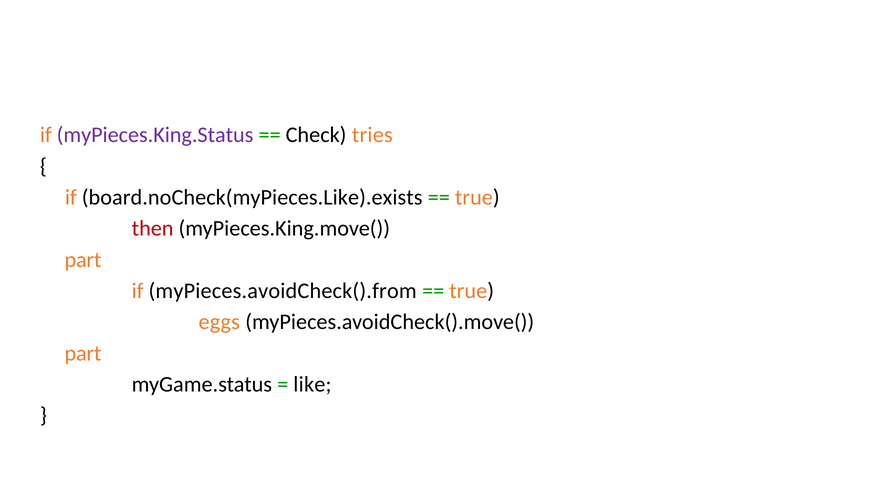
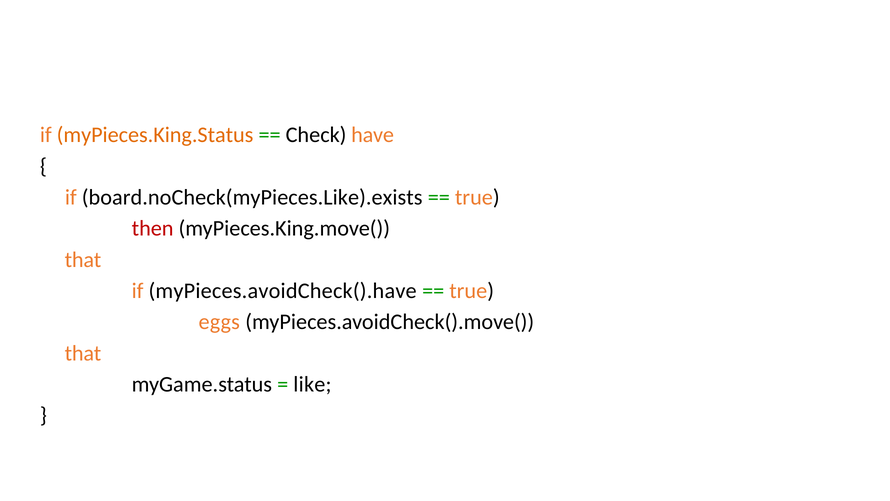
myPieces.King.Status colour: purple -> orange
tries: tries -> have
part at (83, 260): part -> that
myPieces.avoidCheck().from: myPieces.avoidCheck().from -> myPieces.avoidCheck().have
part at (83, 353): part -> that
